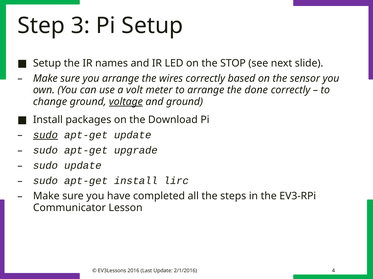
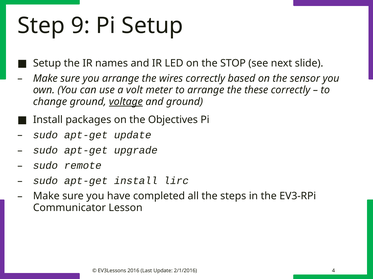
3: 3 -> 9
done: done -> these
Download: Download -> Objectives
sudo at (45, 135) underline: present -> none
sudo update: update -> remote
